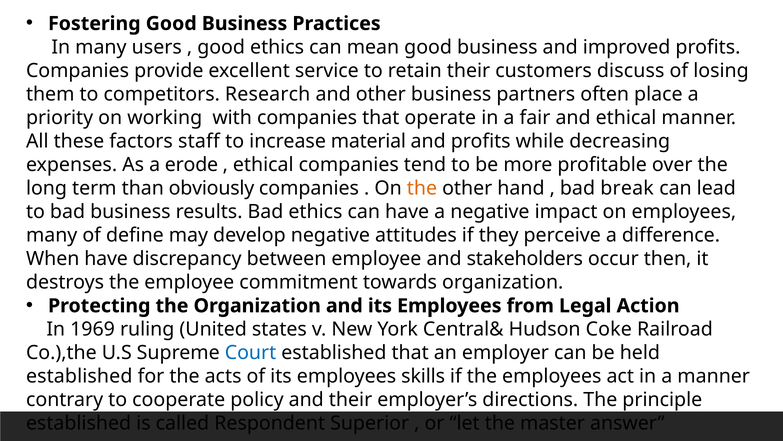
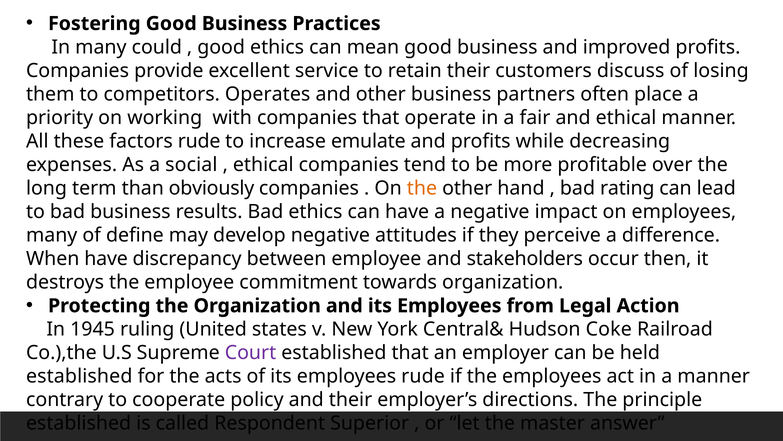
users: users -> could
Research: Research -> Operates
factors staff: staff -> rude
material: material -> emulate
erode: erode -> social
break: break -> rating
1969: 1969 -> 1945
Court colour: blue -> purple
employees skills: skills -> rude
